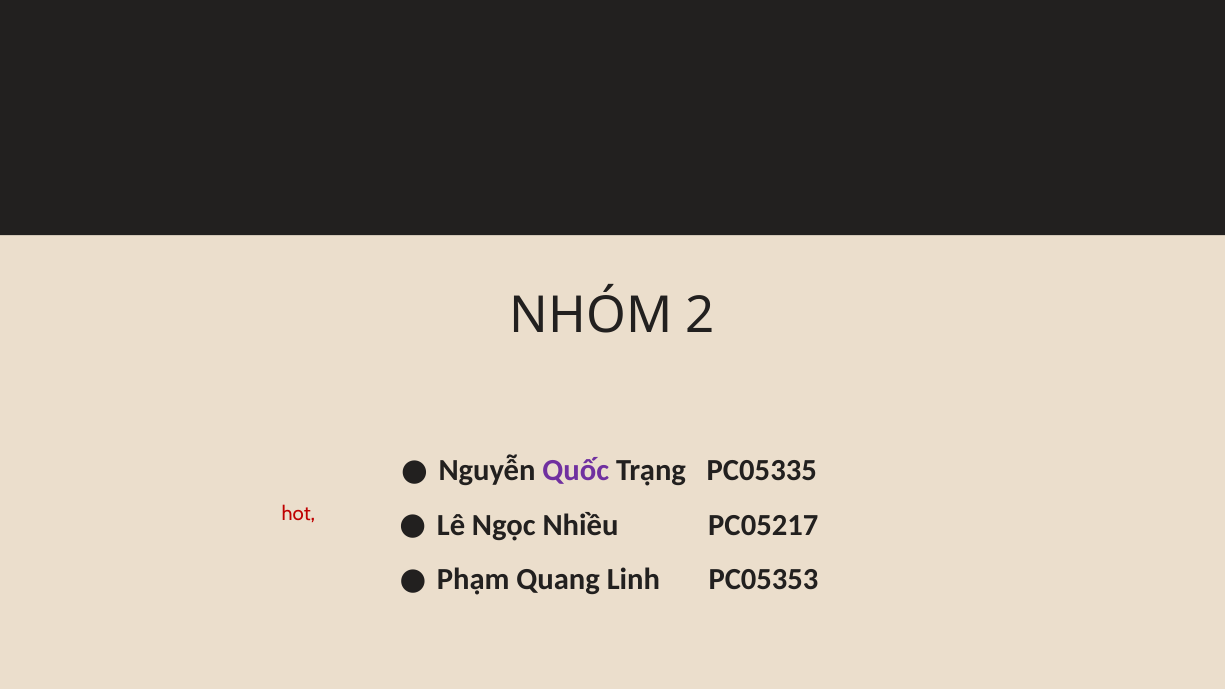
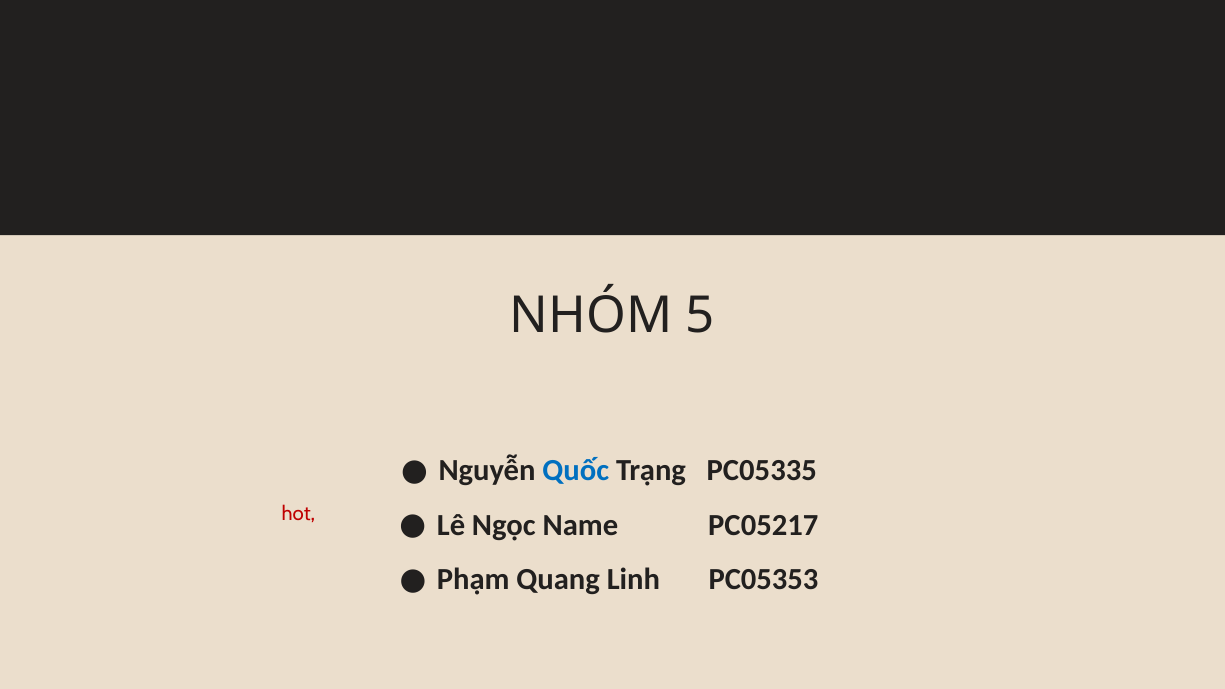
2: 2 -> 5
Quốc colour: purple -> blue
Nhiều: Nhiều -> Name
